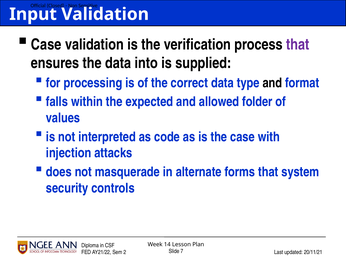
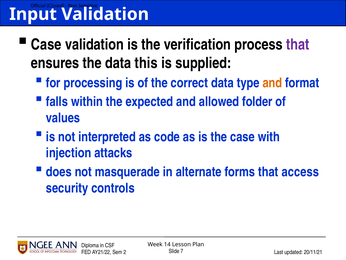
into: into -> this
and at (272, 83) colour: black -> orange
system: system -> access
